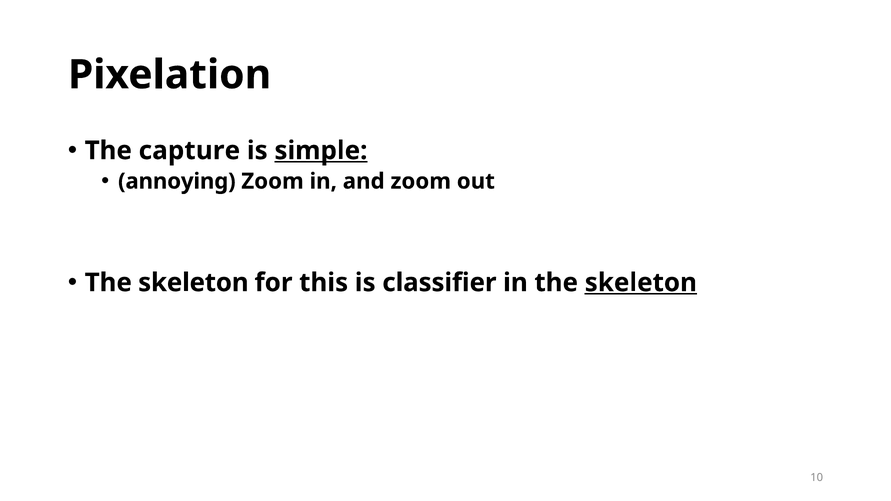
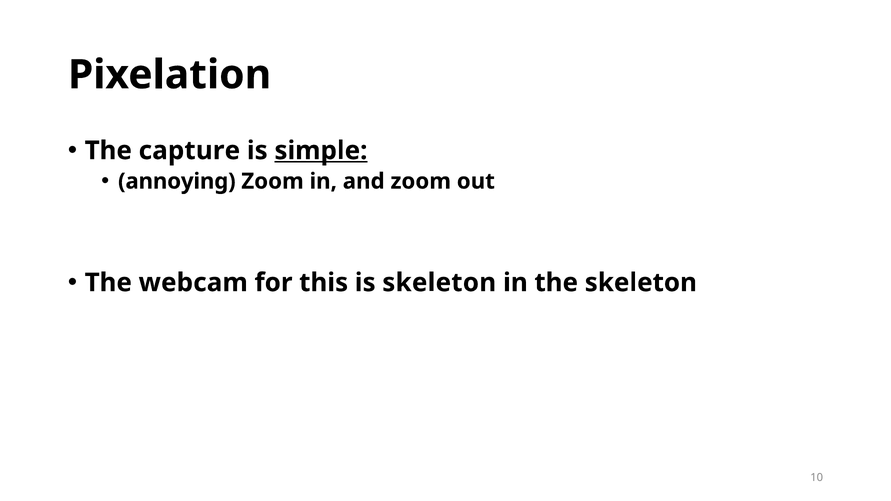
skeleton at (193, 283): skeleton -> webcam
is classifier: classifier -> skeleton
skeleton at (641, 283) underline: present -> none
